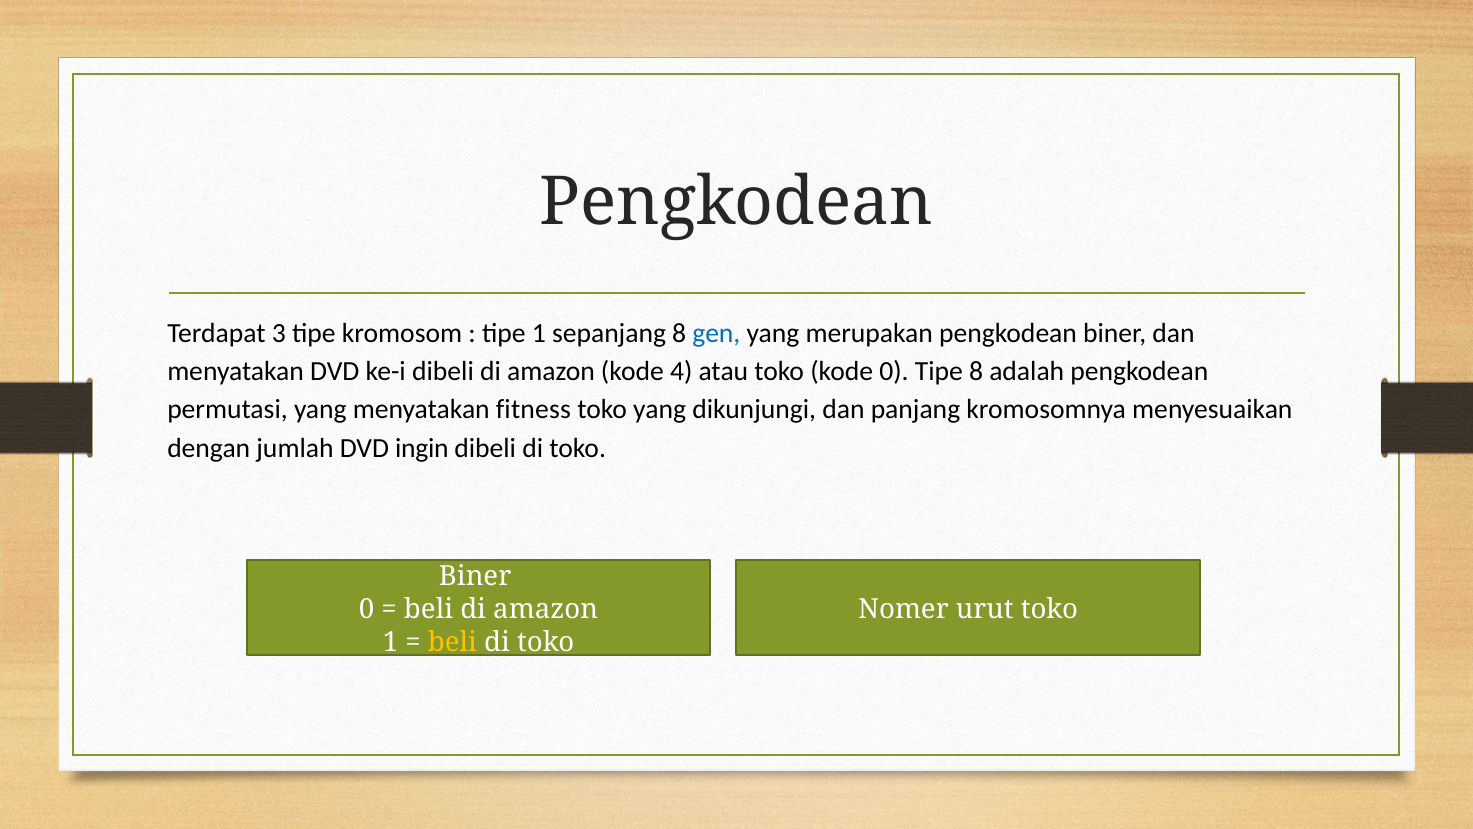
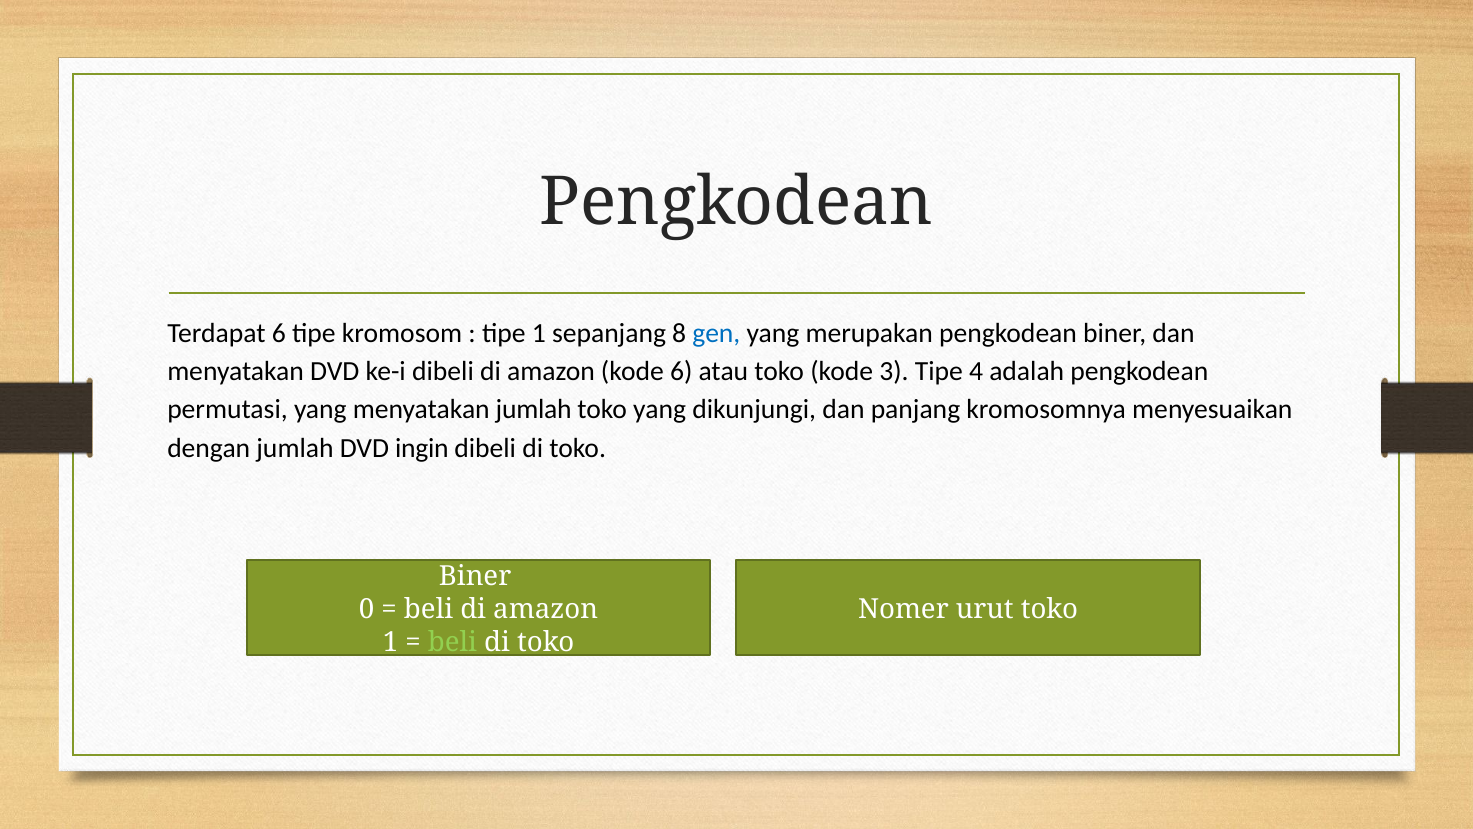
Terdapat 3: 3 -> 6
kode 4: 4 -> 6
kode 0: 0 -> 3
Tipe 8: 8 -> 4
menyatakan fitness: fitness -> jumlah
beli at (452, 642) colour: yellow -> light green
